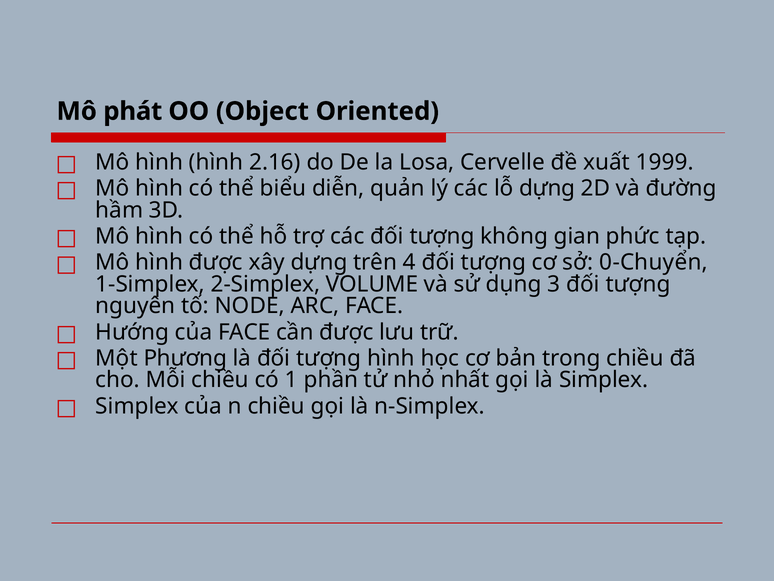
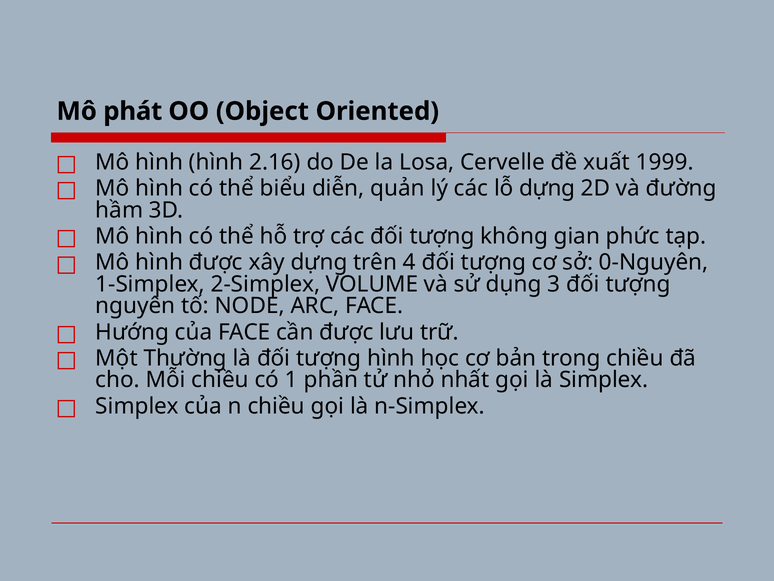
0-Chuyển: 0-Chuyển -> 0-Nguyên
Phương: Phương -> Thường
